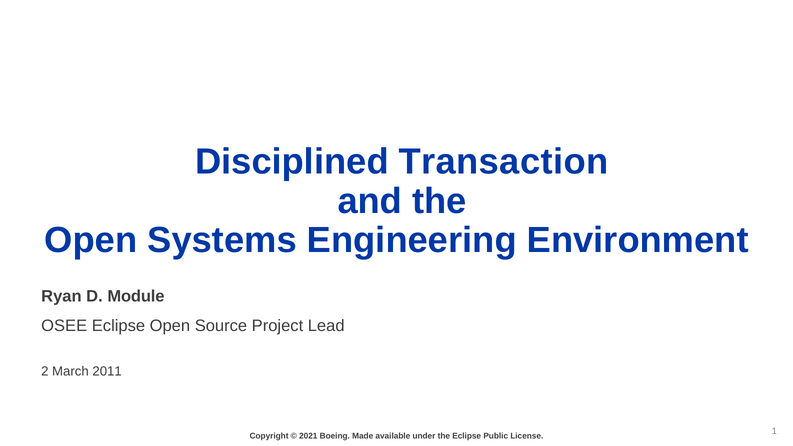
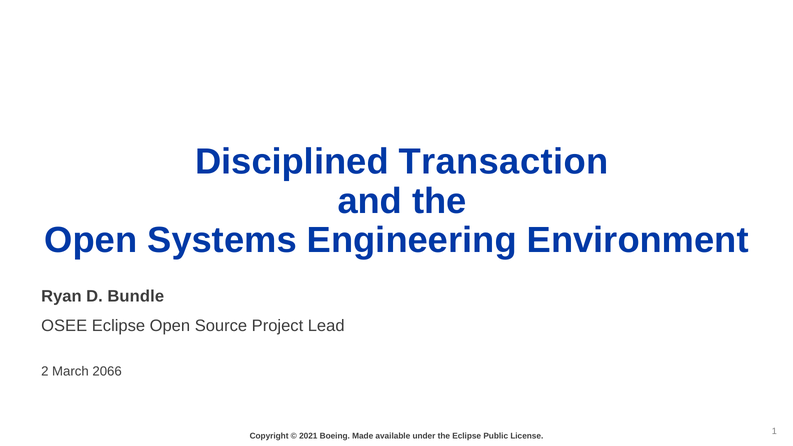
Module: Module -> Bundle
2011: 2011 -> 2066
